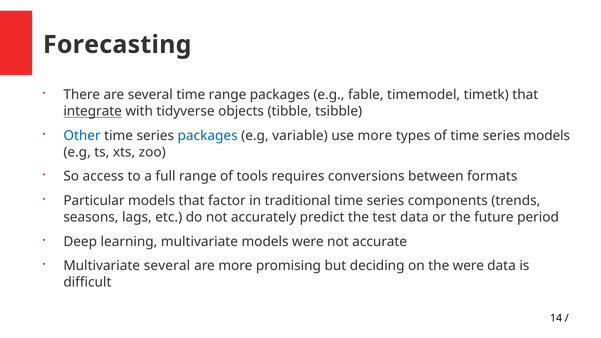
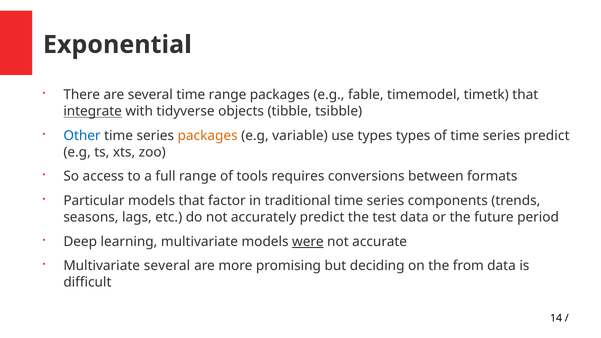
Forecasting: Forecasting -> Exponential
packages at (208, 136) colour: blue -> orange
use more: more -> types
series models: models -> predict
were at (308, 242) underline: none -> present
the were: were -> from
